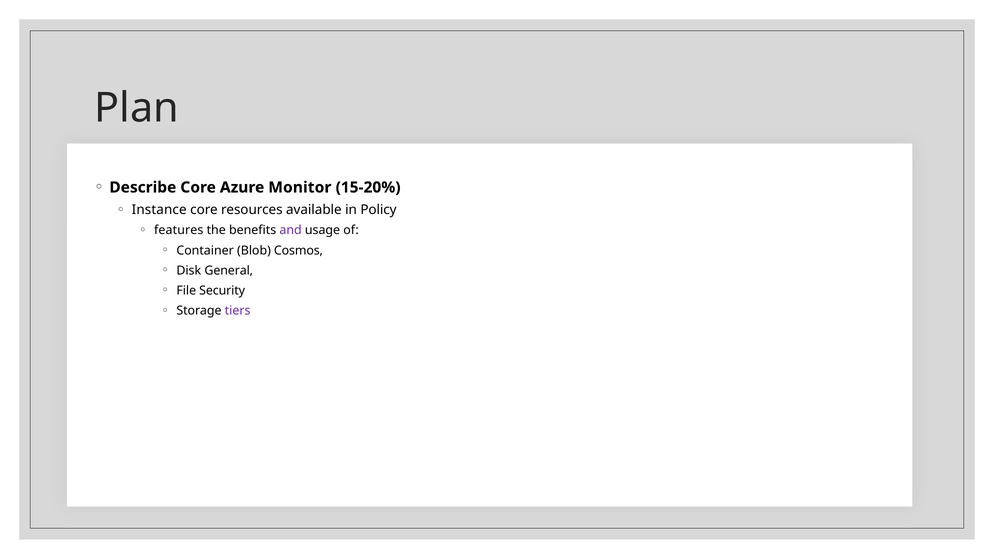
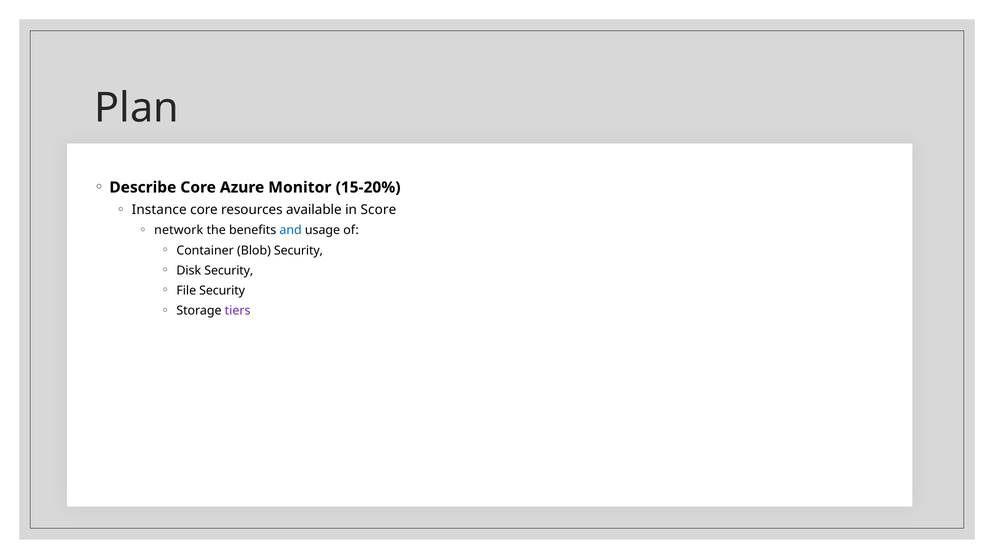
Policy: Policy -> Score
features: features -> network
and colour: purple -> blue
Blob Cosmos: Cosmos -> Security
Disk General: General -> Security
